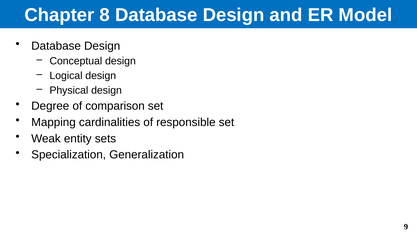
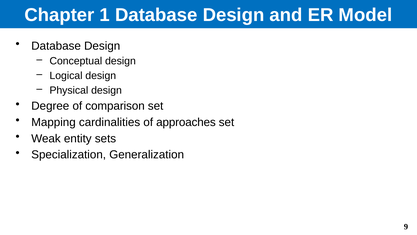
8: 8 -> 1
responsible: responsible -> approaches
